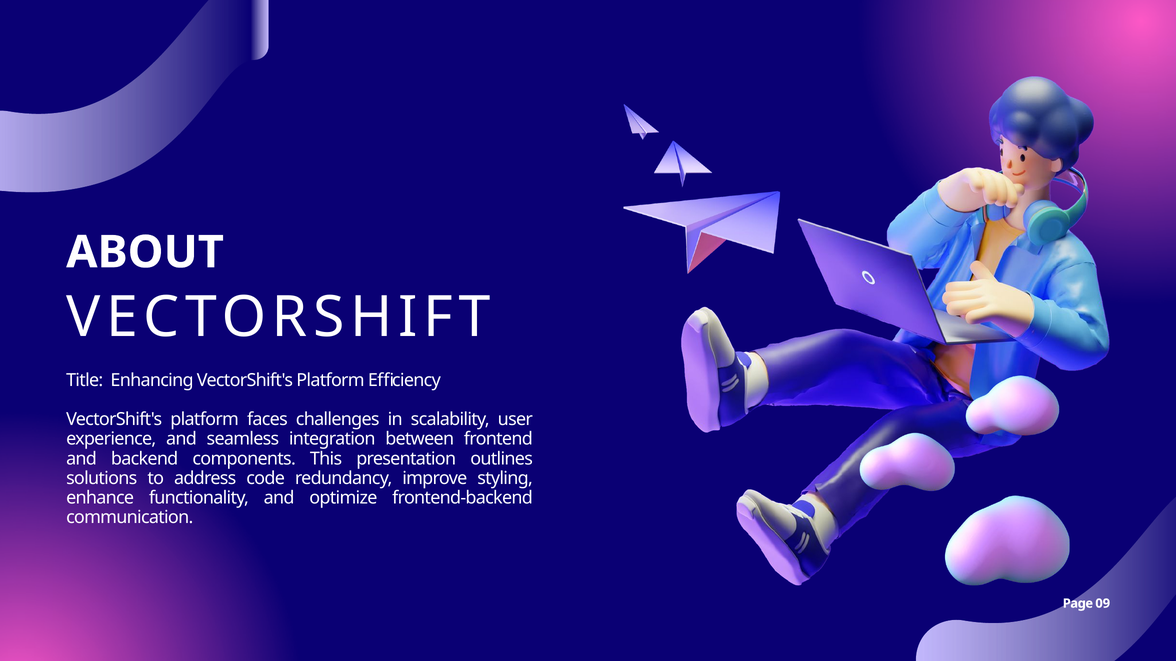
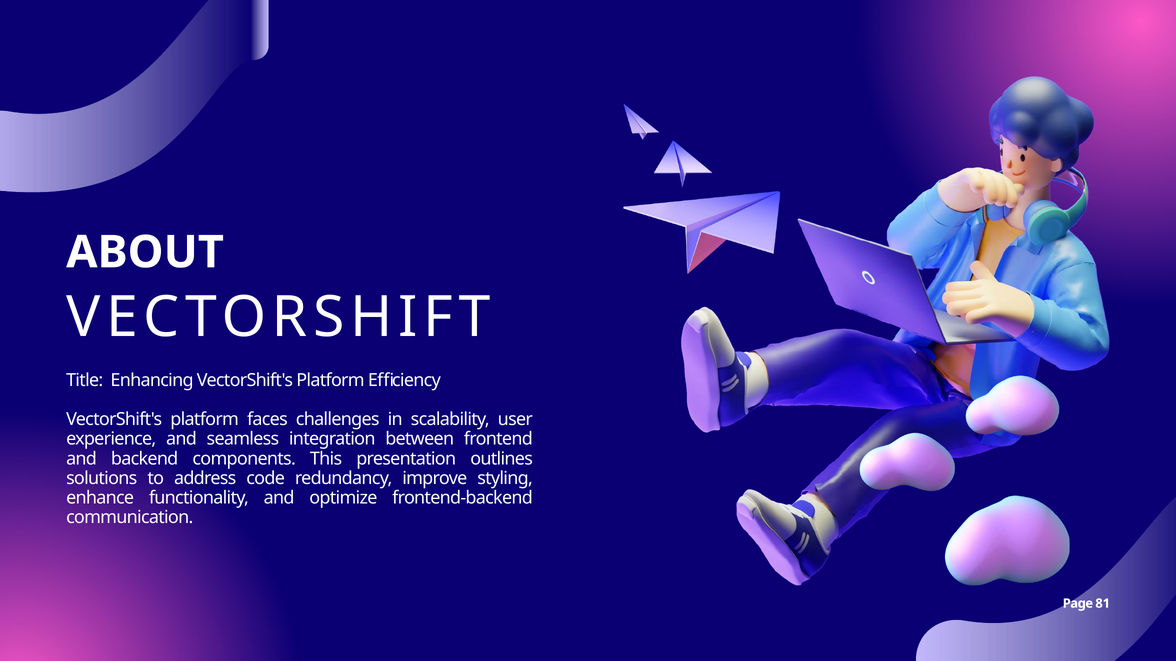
09: 09 -> 81
